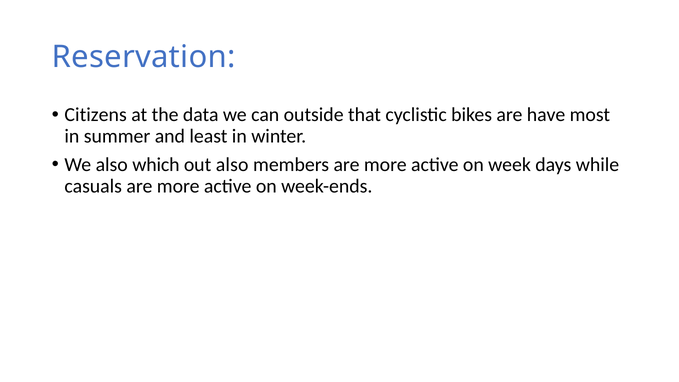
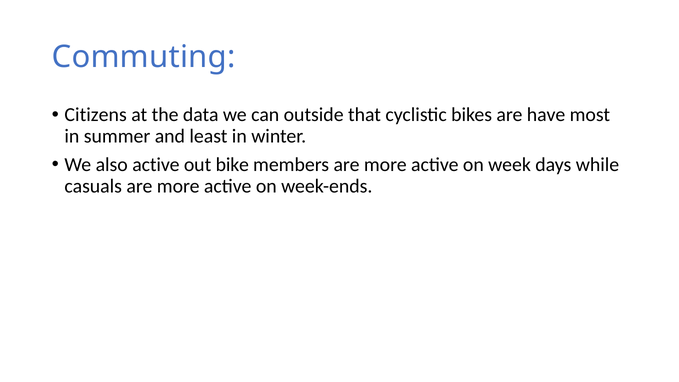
Reservation: Reservation -> Commuting
also which: which -> active
out also: also -> bike
